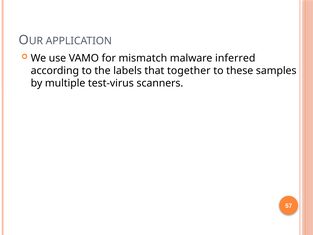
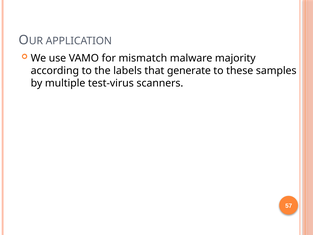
inferred: inferred -> majority
together: together -> generate
